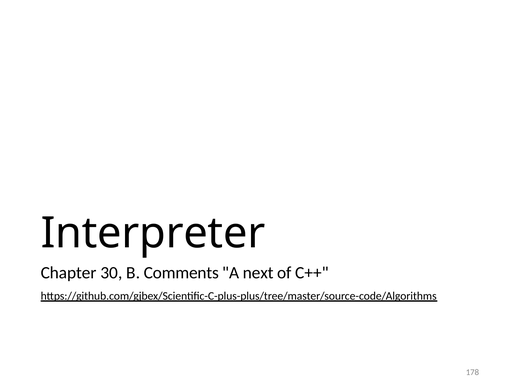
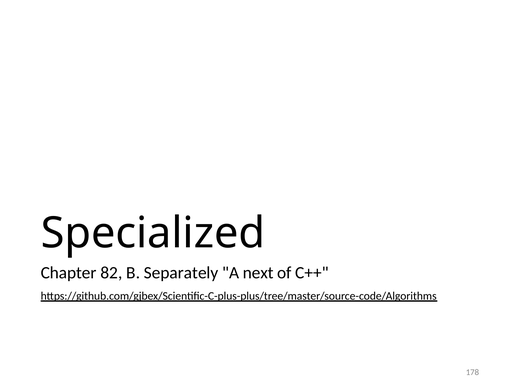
Interpreter: Interpreter -> Specialized
30: 30 -> 82
Comments: Comments -> Separately
